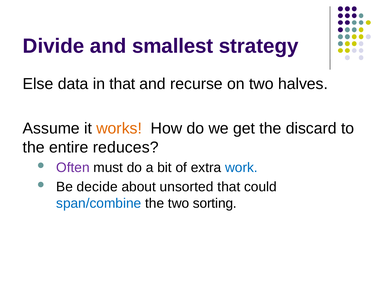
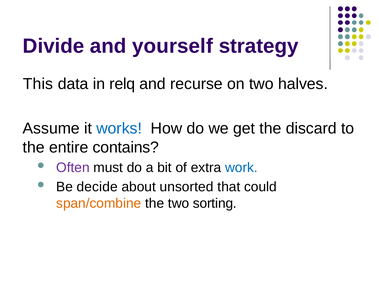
smallest: smallest -> yourself
Else: Else -> This
in that: that -> relq
works colour: orange -> blue
reduces: reduces -> contains
span/combine colour: blue -> orange
